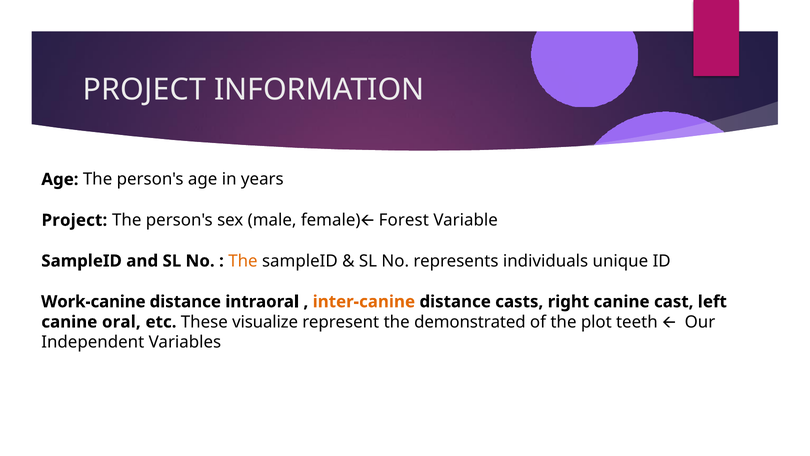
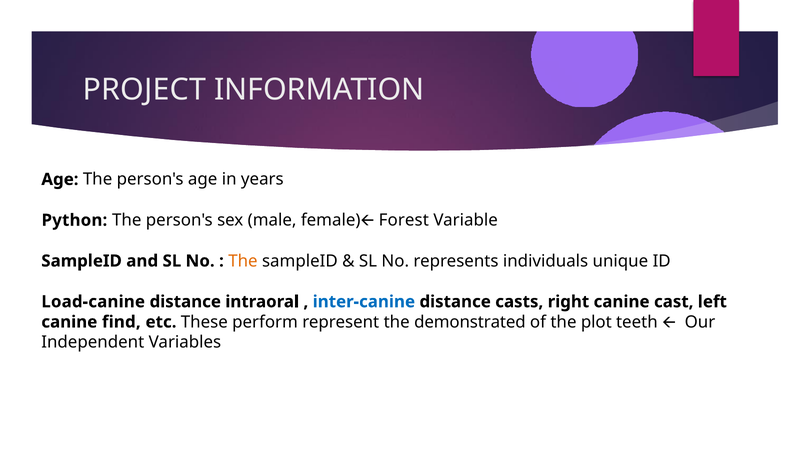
Project at (74, 220): Project -> Python
Work-canine: Work-canine -> Load-canine
inter-canine colour: orange -> blue
oral: oral -> find
visualize: visualize -> perform
